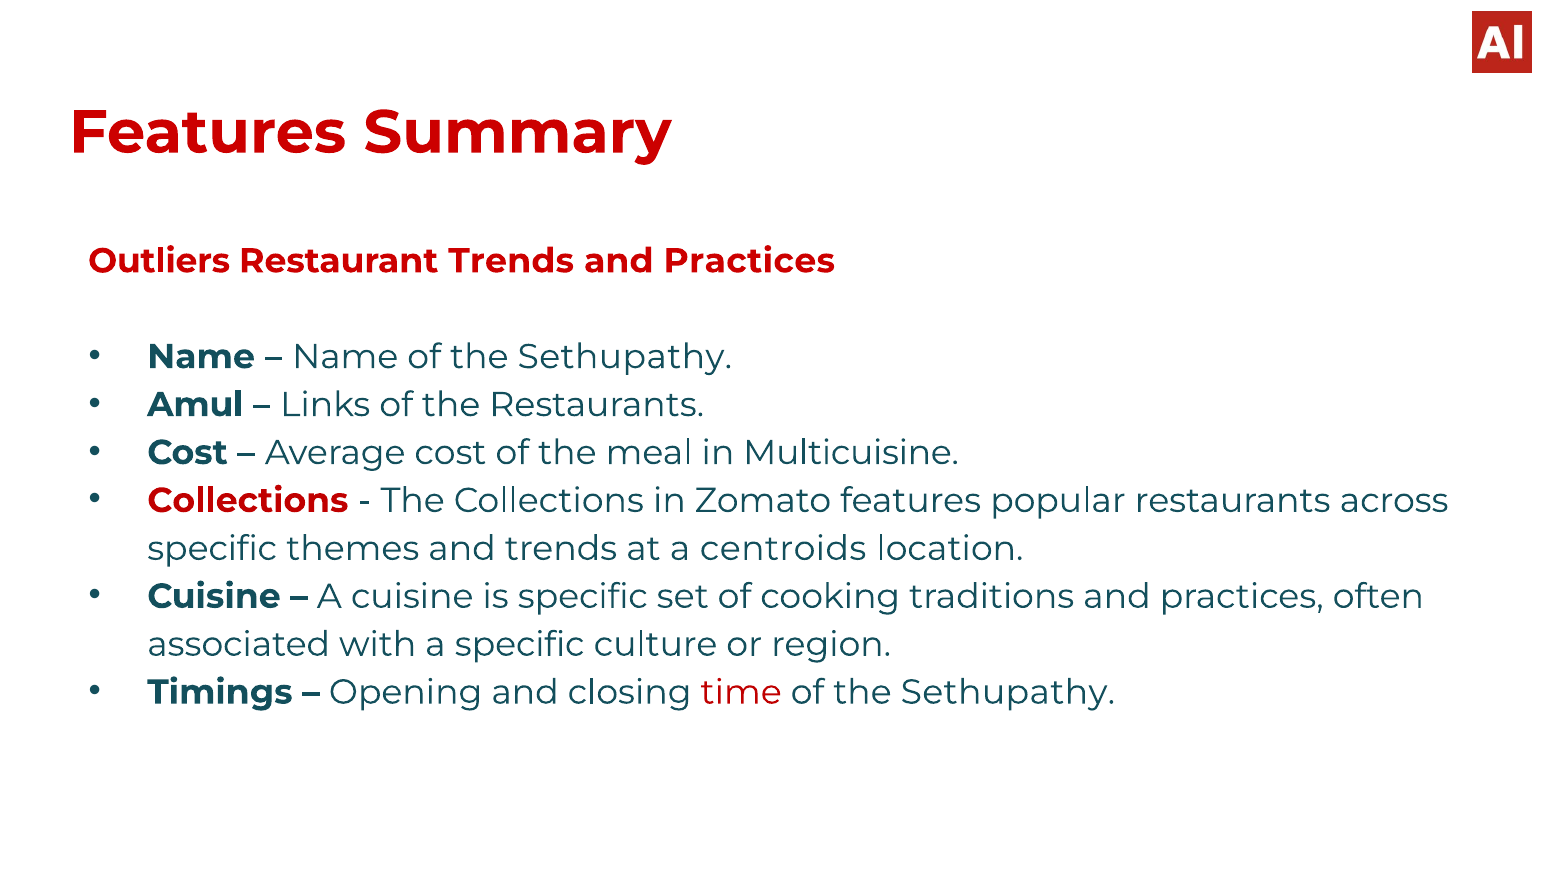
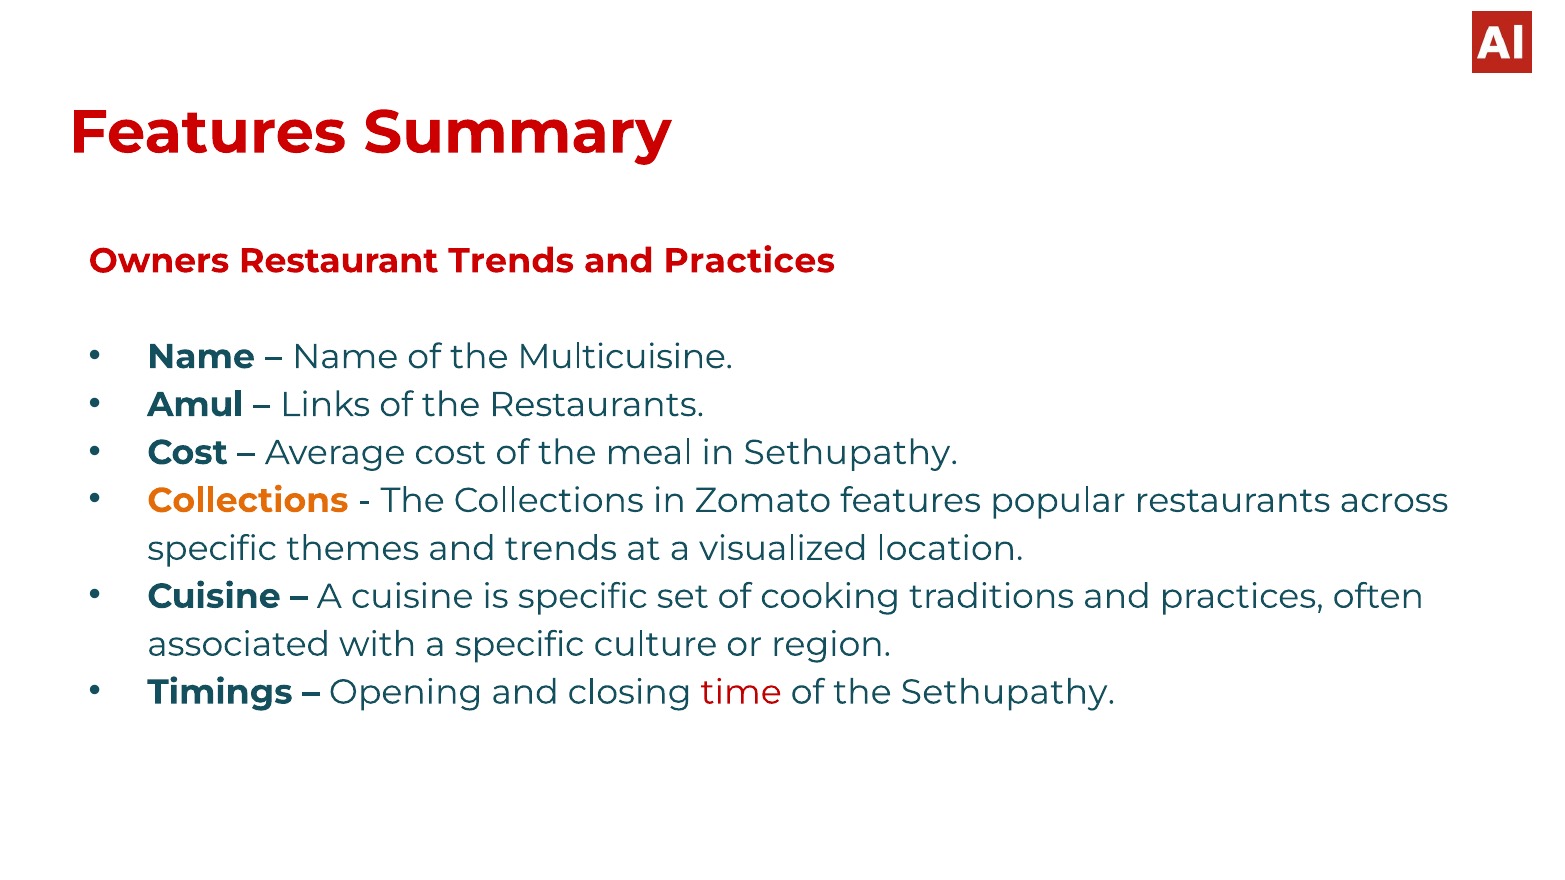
Outliers: Outliers -> Owners
Name of the Sethupathy: Sethupathy -> Multicuisine
in Multicuisine: Multicuisine -> Sethupathy
Collections at (248, 501) colour: red -> orange
centroids: centroids -> visualized
